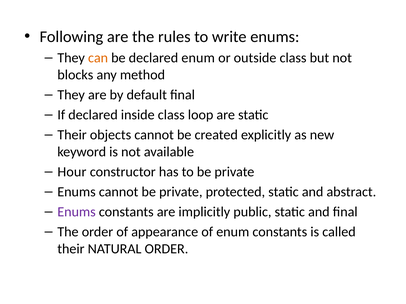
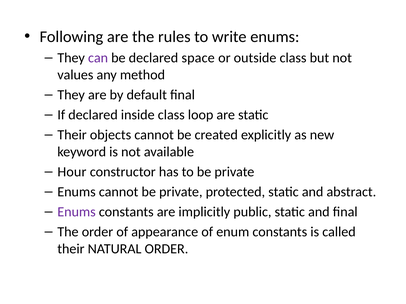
can colour: orange -> purple
declared enum: enum -> space
blocks: blocks -> values
